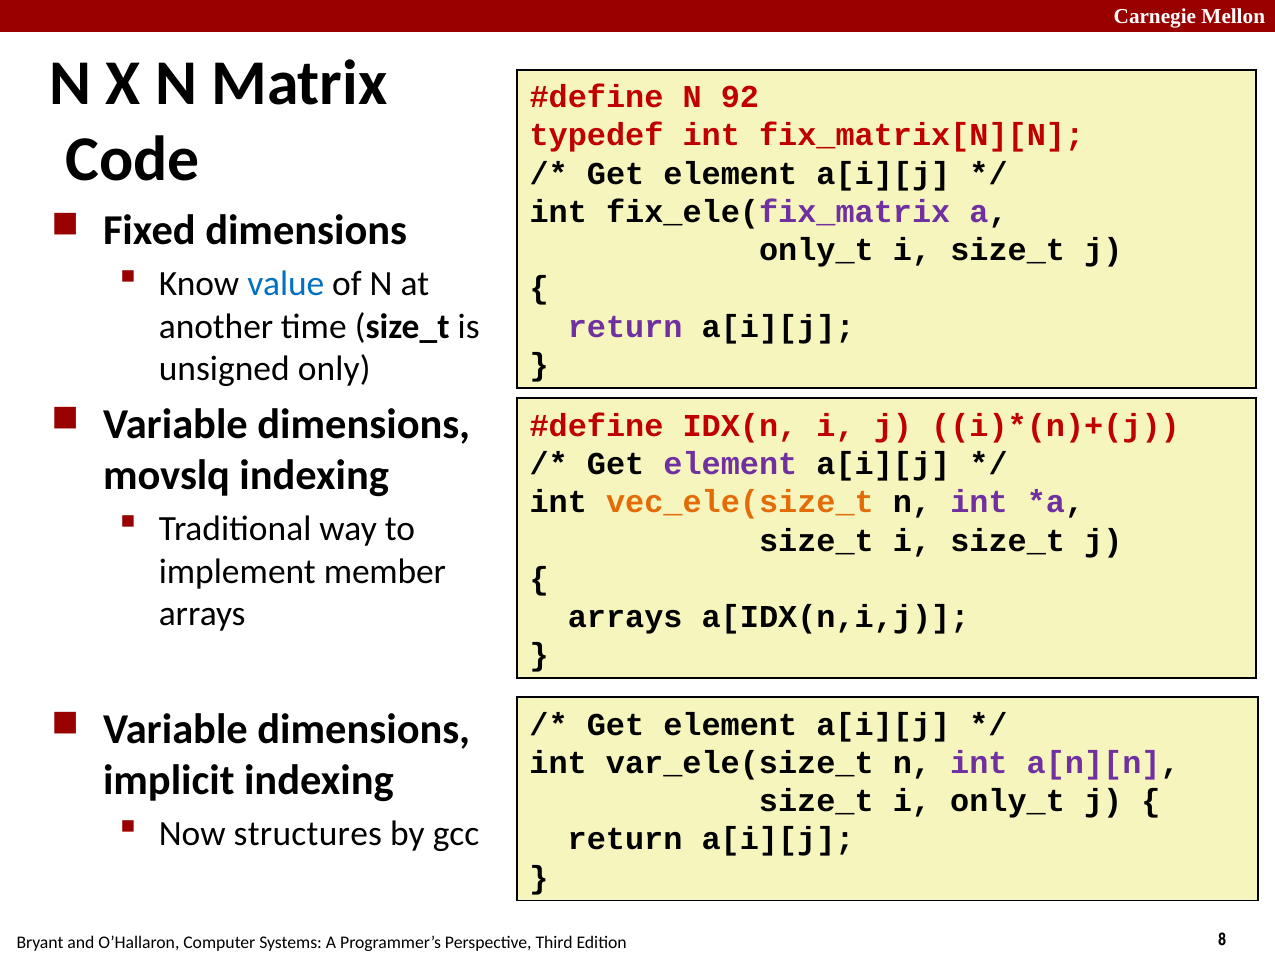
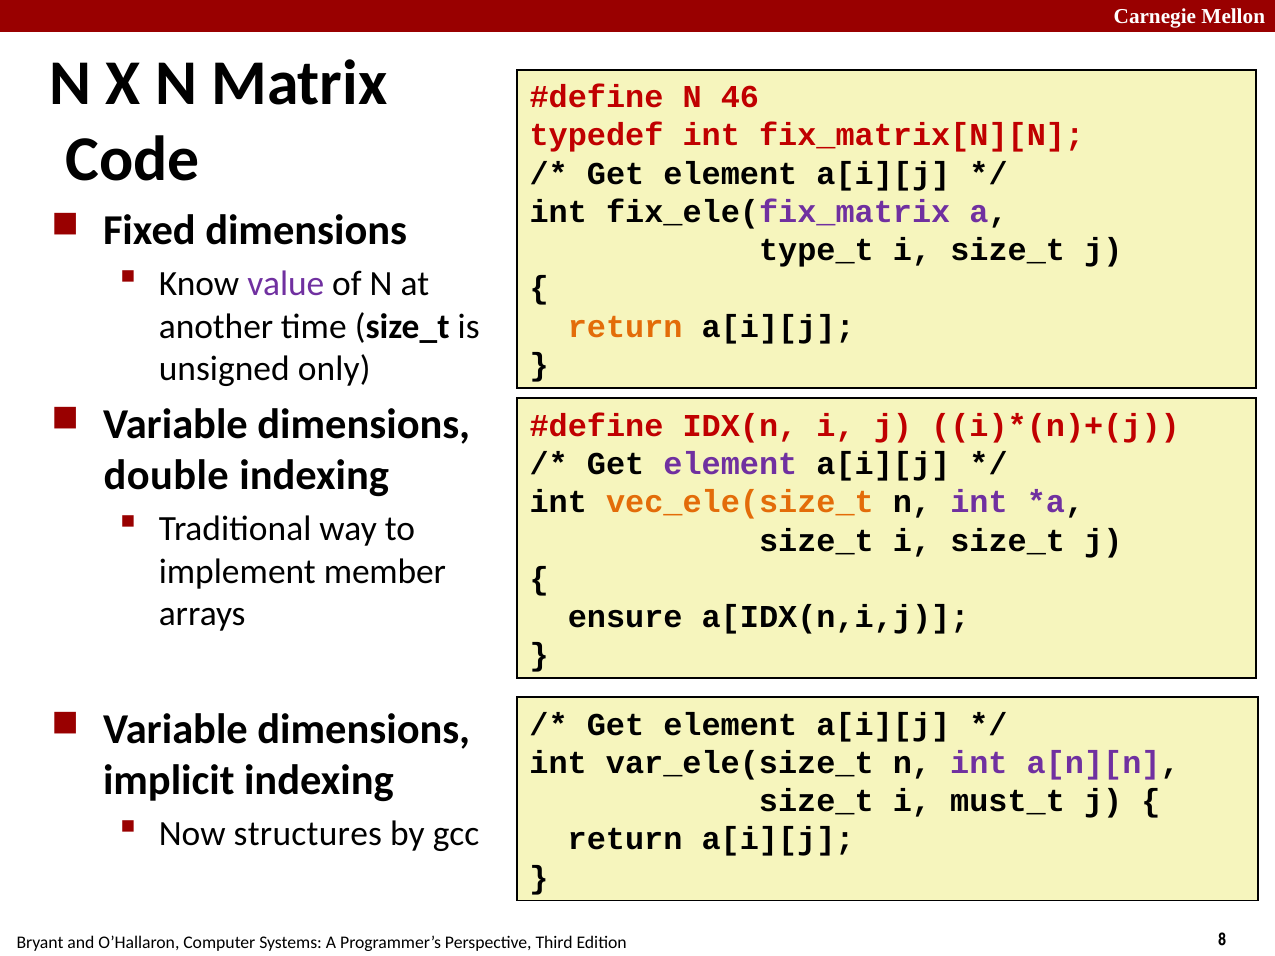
92: 92 -> 46
only_t at (816, 250): only_t -> type_t
value colour: blue -> purple
return at (625, 327) colour: purple -> orange
movslq: movslq -> double
arrays at (625, 617): arrays -> ensure
i only_t: only_t -> must_t
